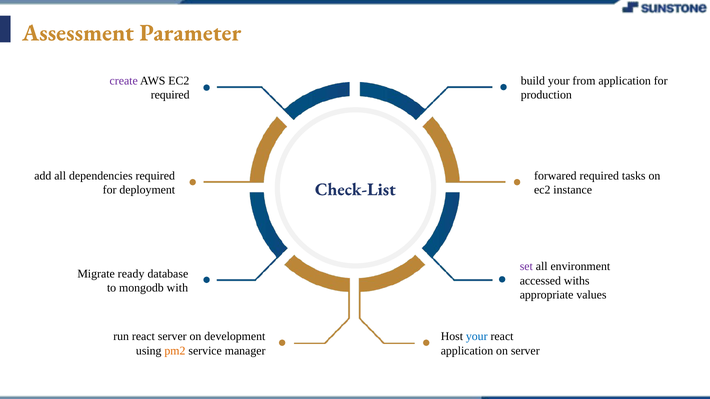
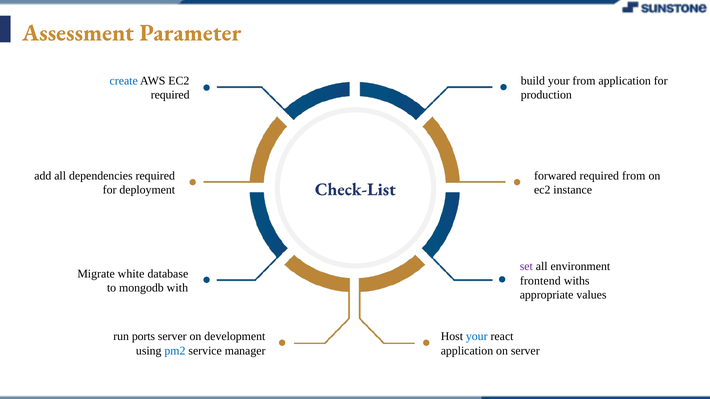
create colour: purple -> blue
required tasks: tasks -> from
ready: ready -> white
accessed: accessed -> frontend
run react: react -> ports
pm2 colour: orange -> blue
